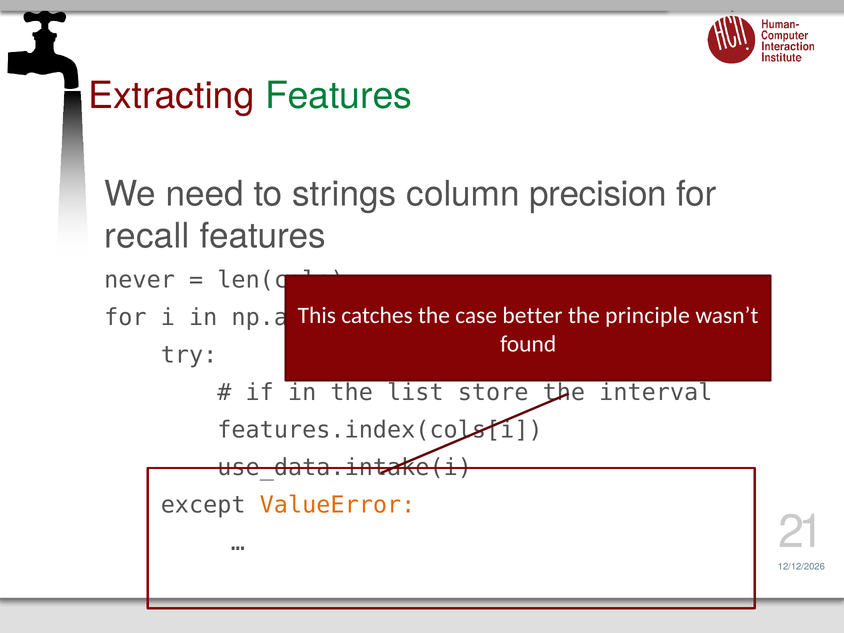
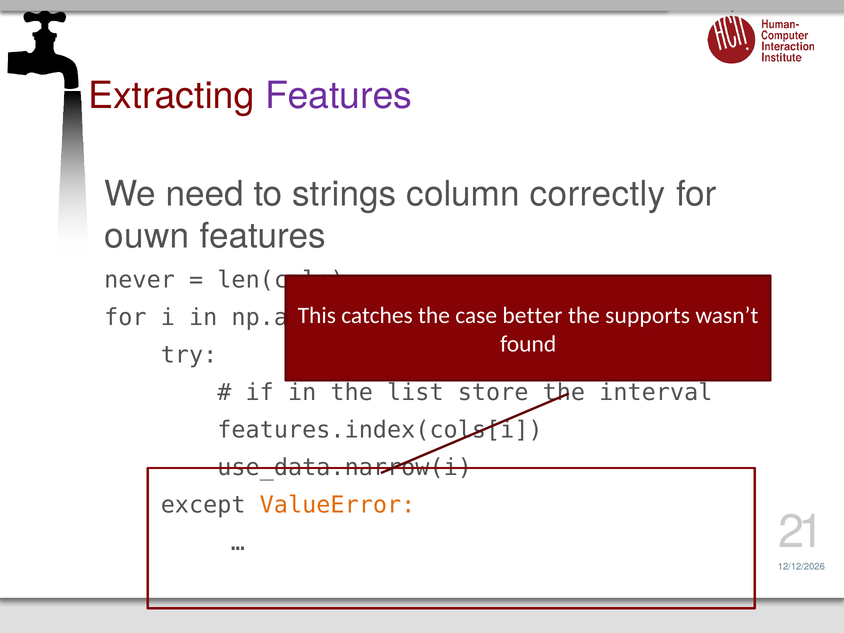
Features at (338, 96) colour: green -> purple
precision: precision -> correctly
recall: recall -> ouwn
principle: principle -> supports
use_data.intake(i: use_data.intake(i -> use_data.narrow(i
